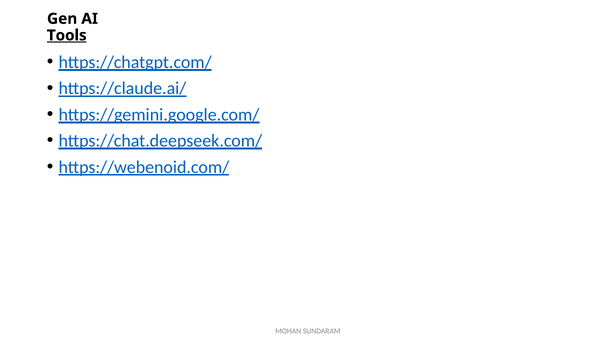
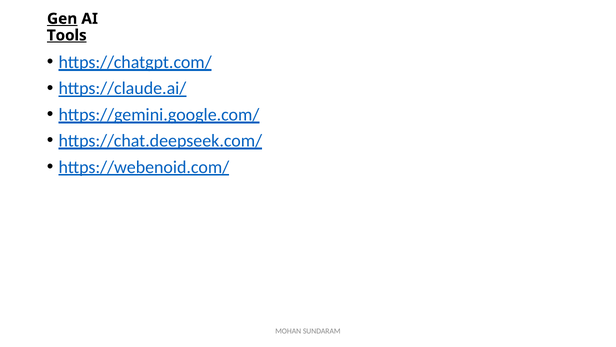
Gen underline: none -> present
